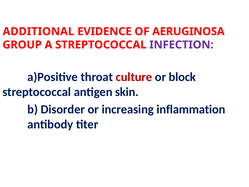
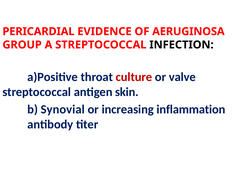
ADDITIONAL: ADDITIONAL -> PERICARDIAL
INFECTION colour: purple -> black
block: block -> valve
Disorder: Disorder -> Synovial
